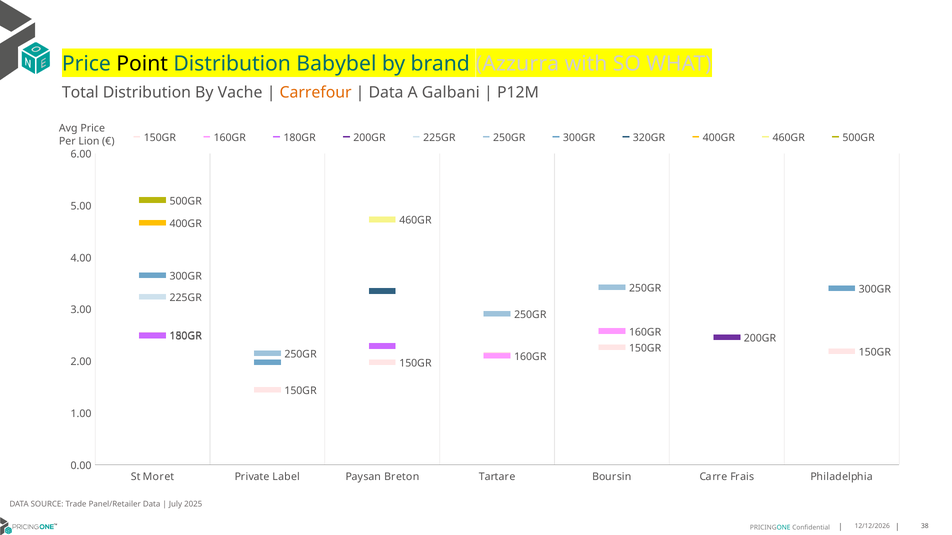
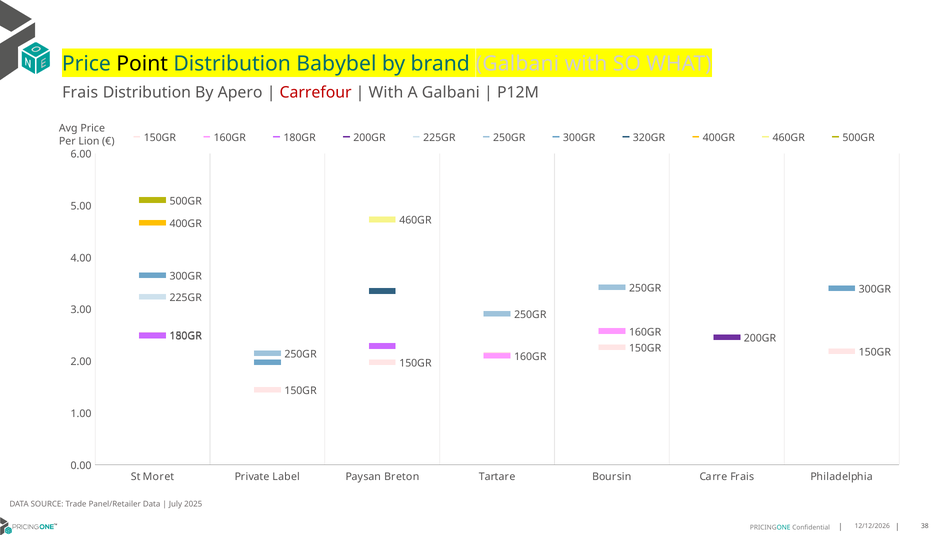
brand Azzurra: Azzurra -> Galbani
Total at (80, 93): Total -> Frais
Vache: Vache -> Apero
Carrefour colour: orange -> red
Data at (386, 93): Data -> With
